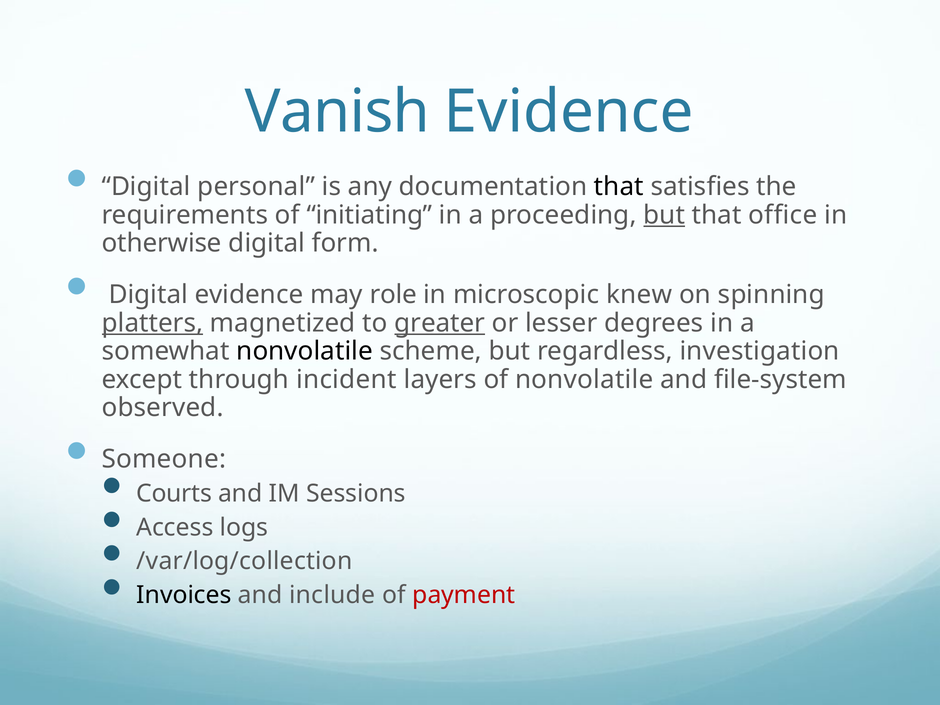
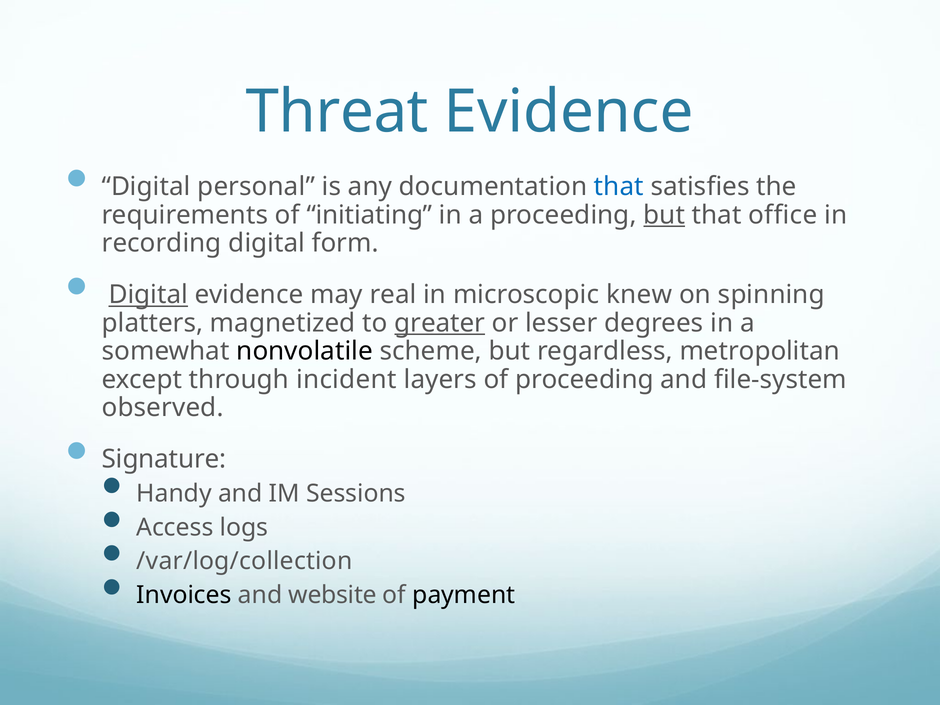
Vanish: Vanish -> Threat
that at (619, 187) colour: black -> blue
otherwise: otherwise -> recording
Digital at (148, 295) underline: none -> present
role: role -> real
platters underline: present -> none
investigation: investigation -> metropolitan
of nonvolatile: nonvolatile -> proceeding
Someone: Someone -> Signature
Courts: Courts -> Handy
include: include -> website
payment colour: red -> black
